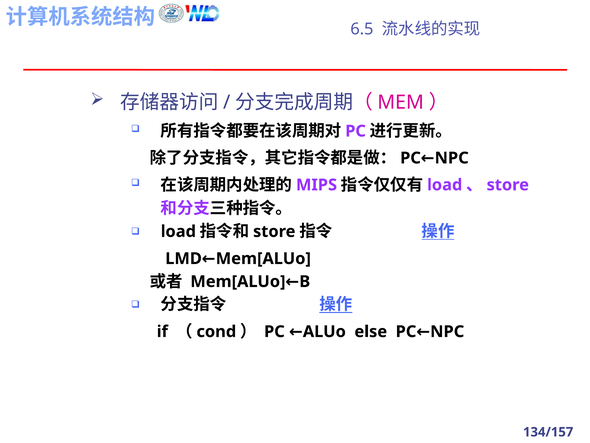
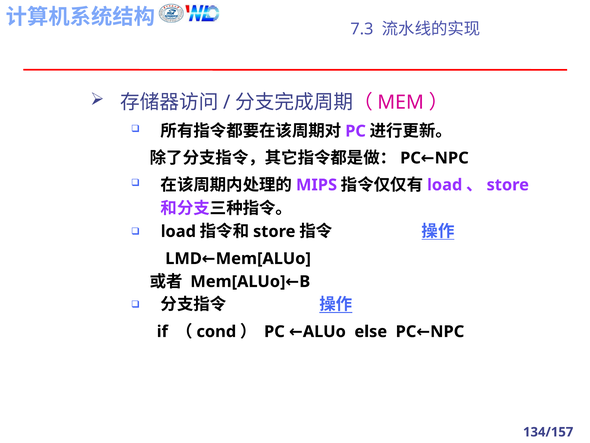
6.5: 6.5 -> 7.3
